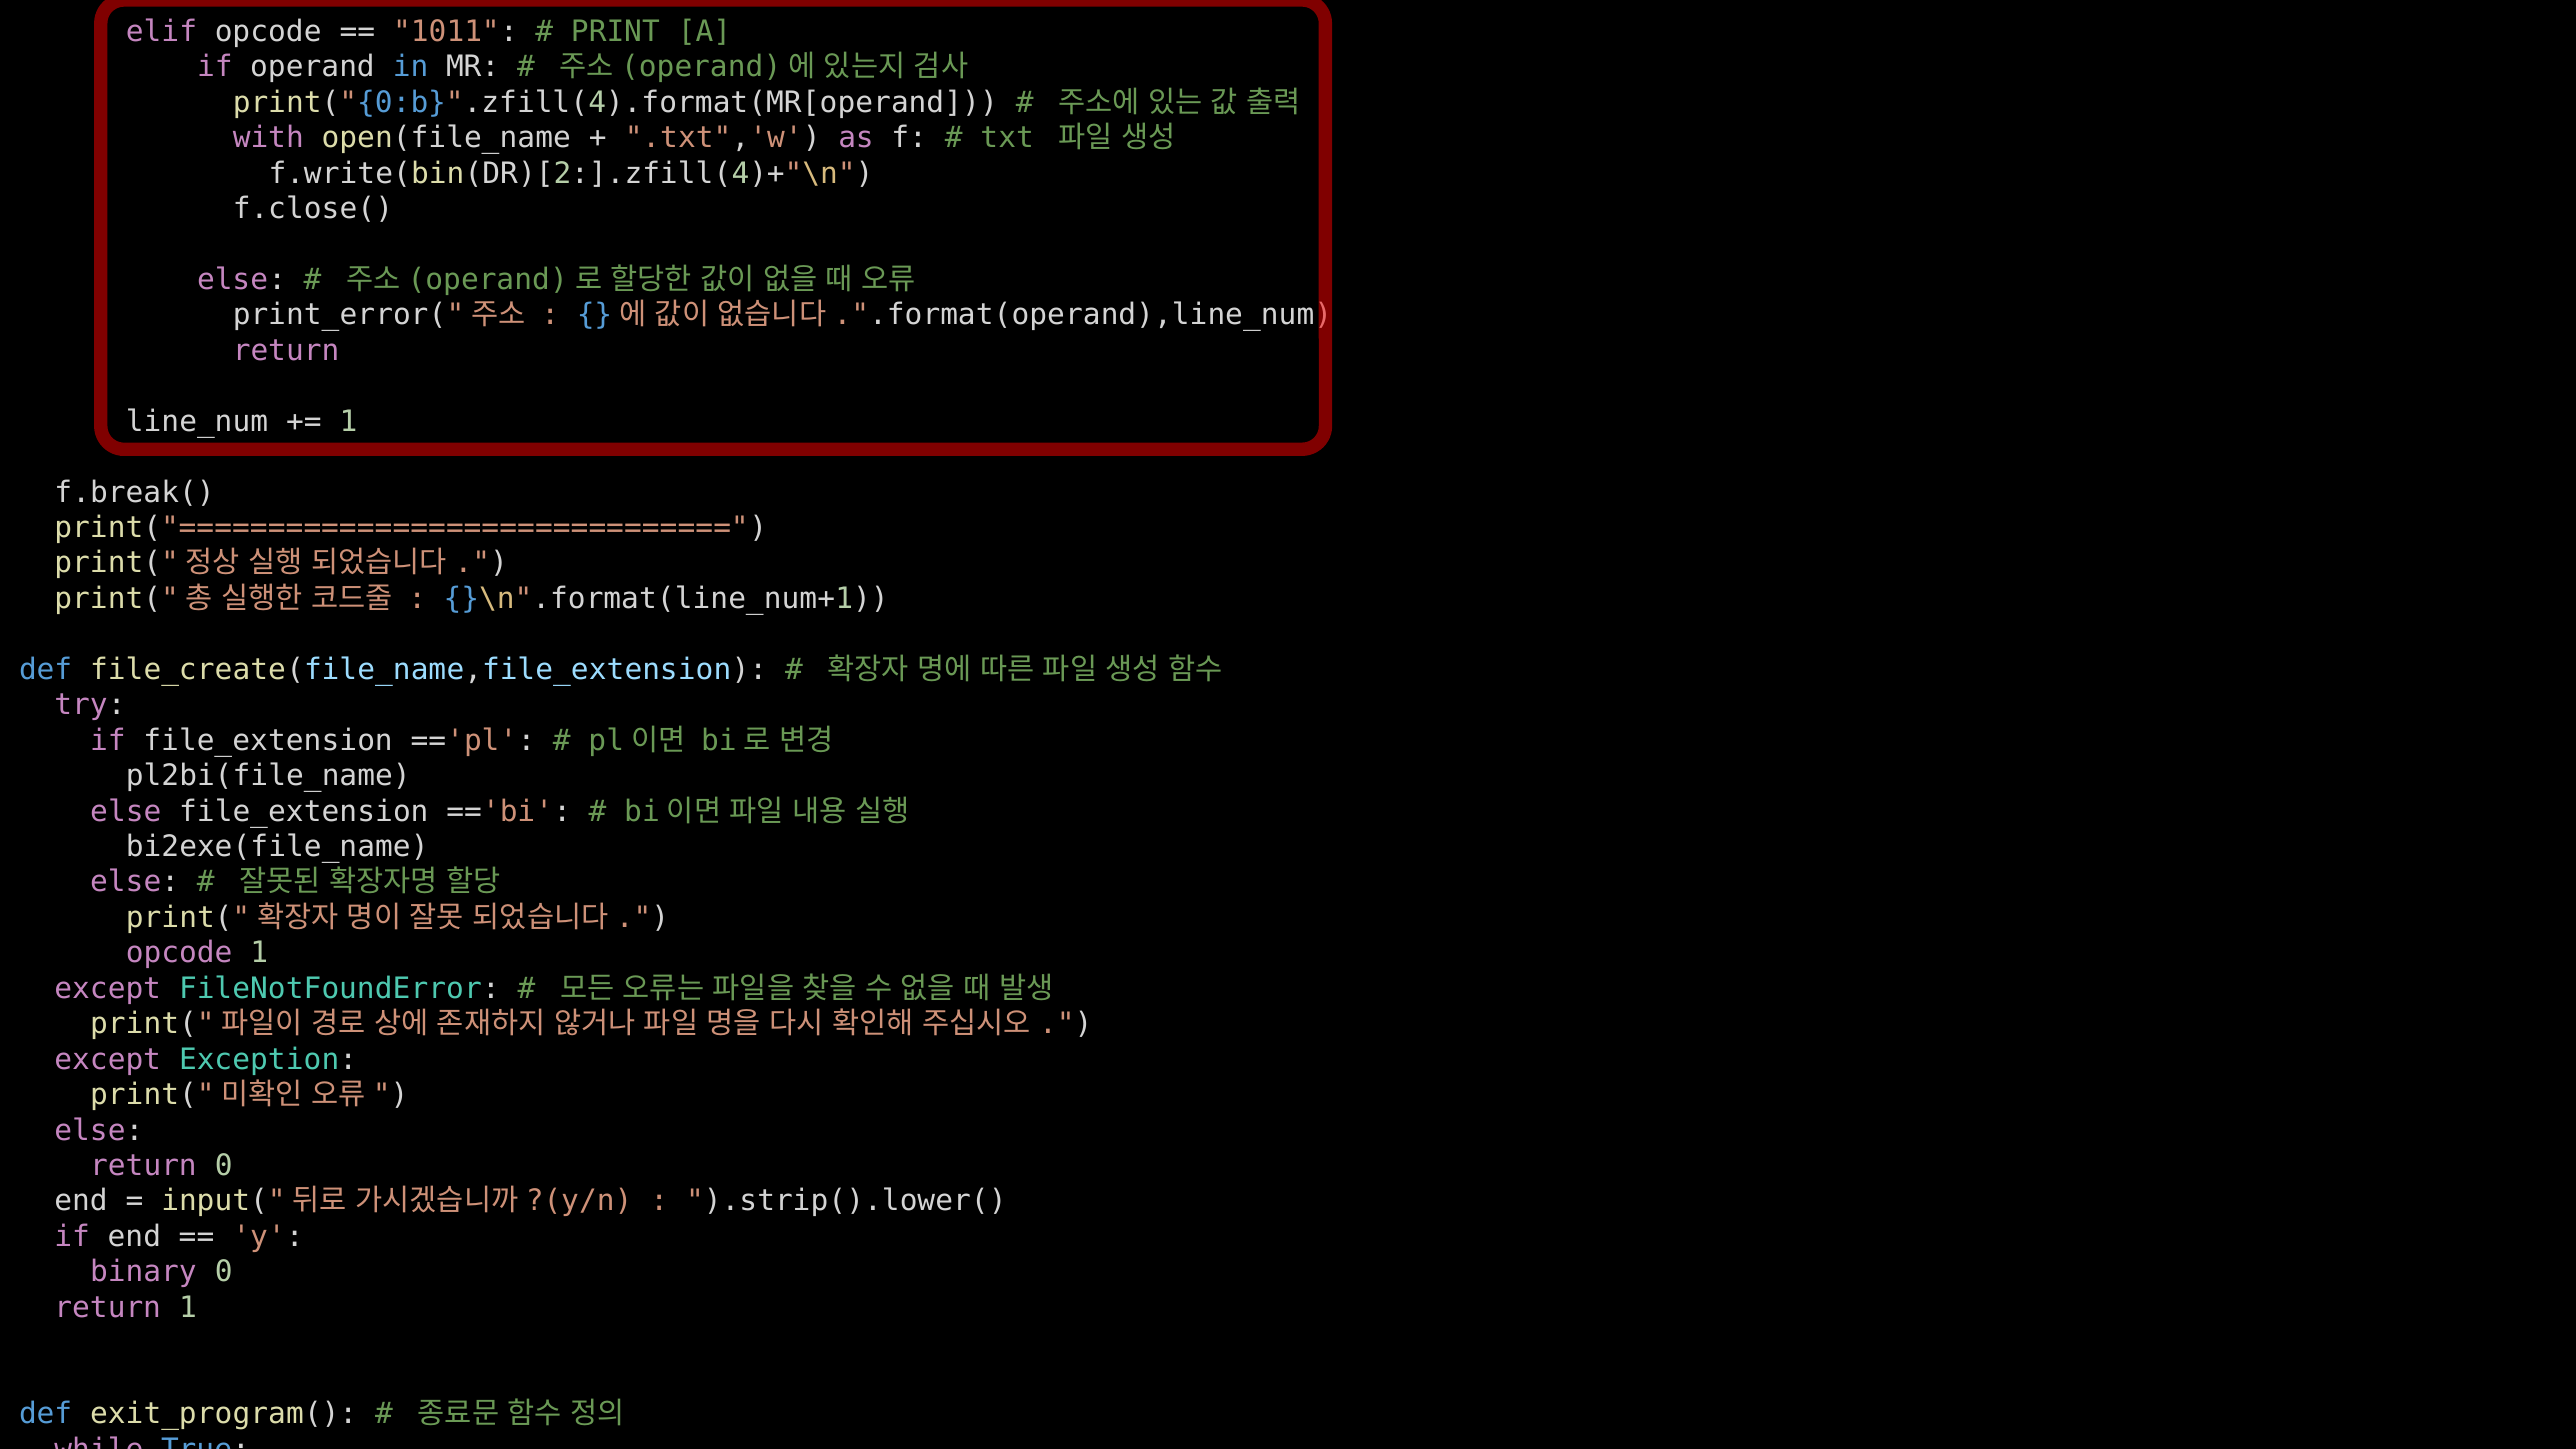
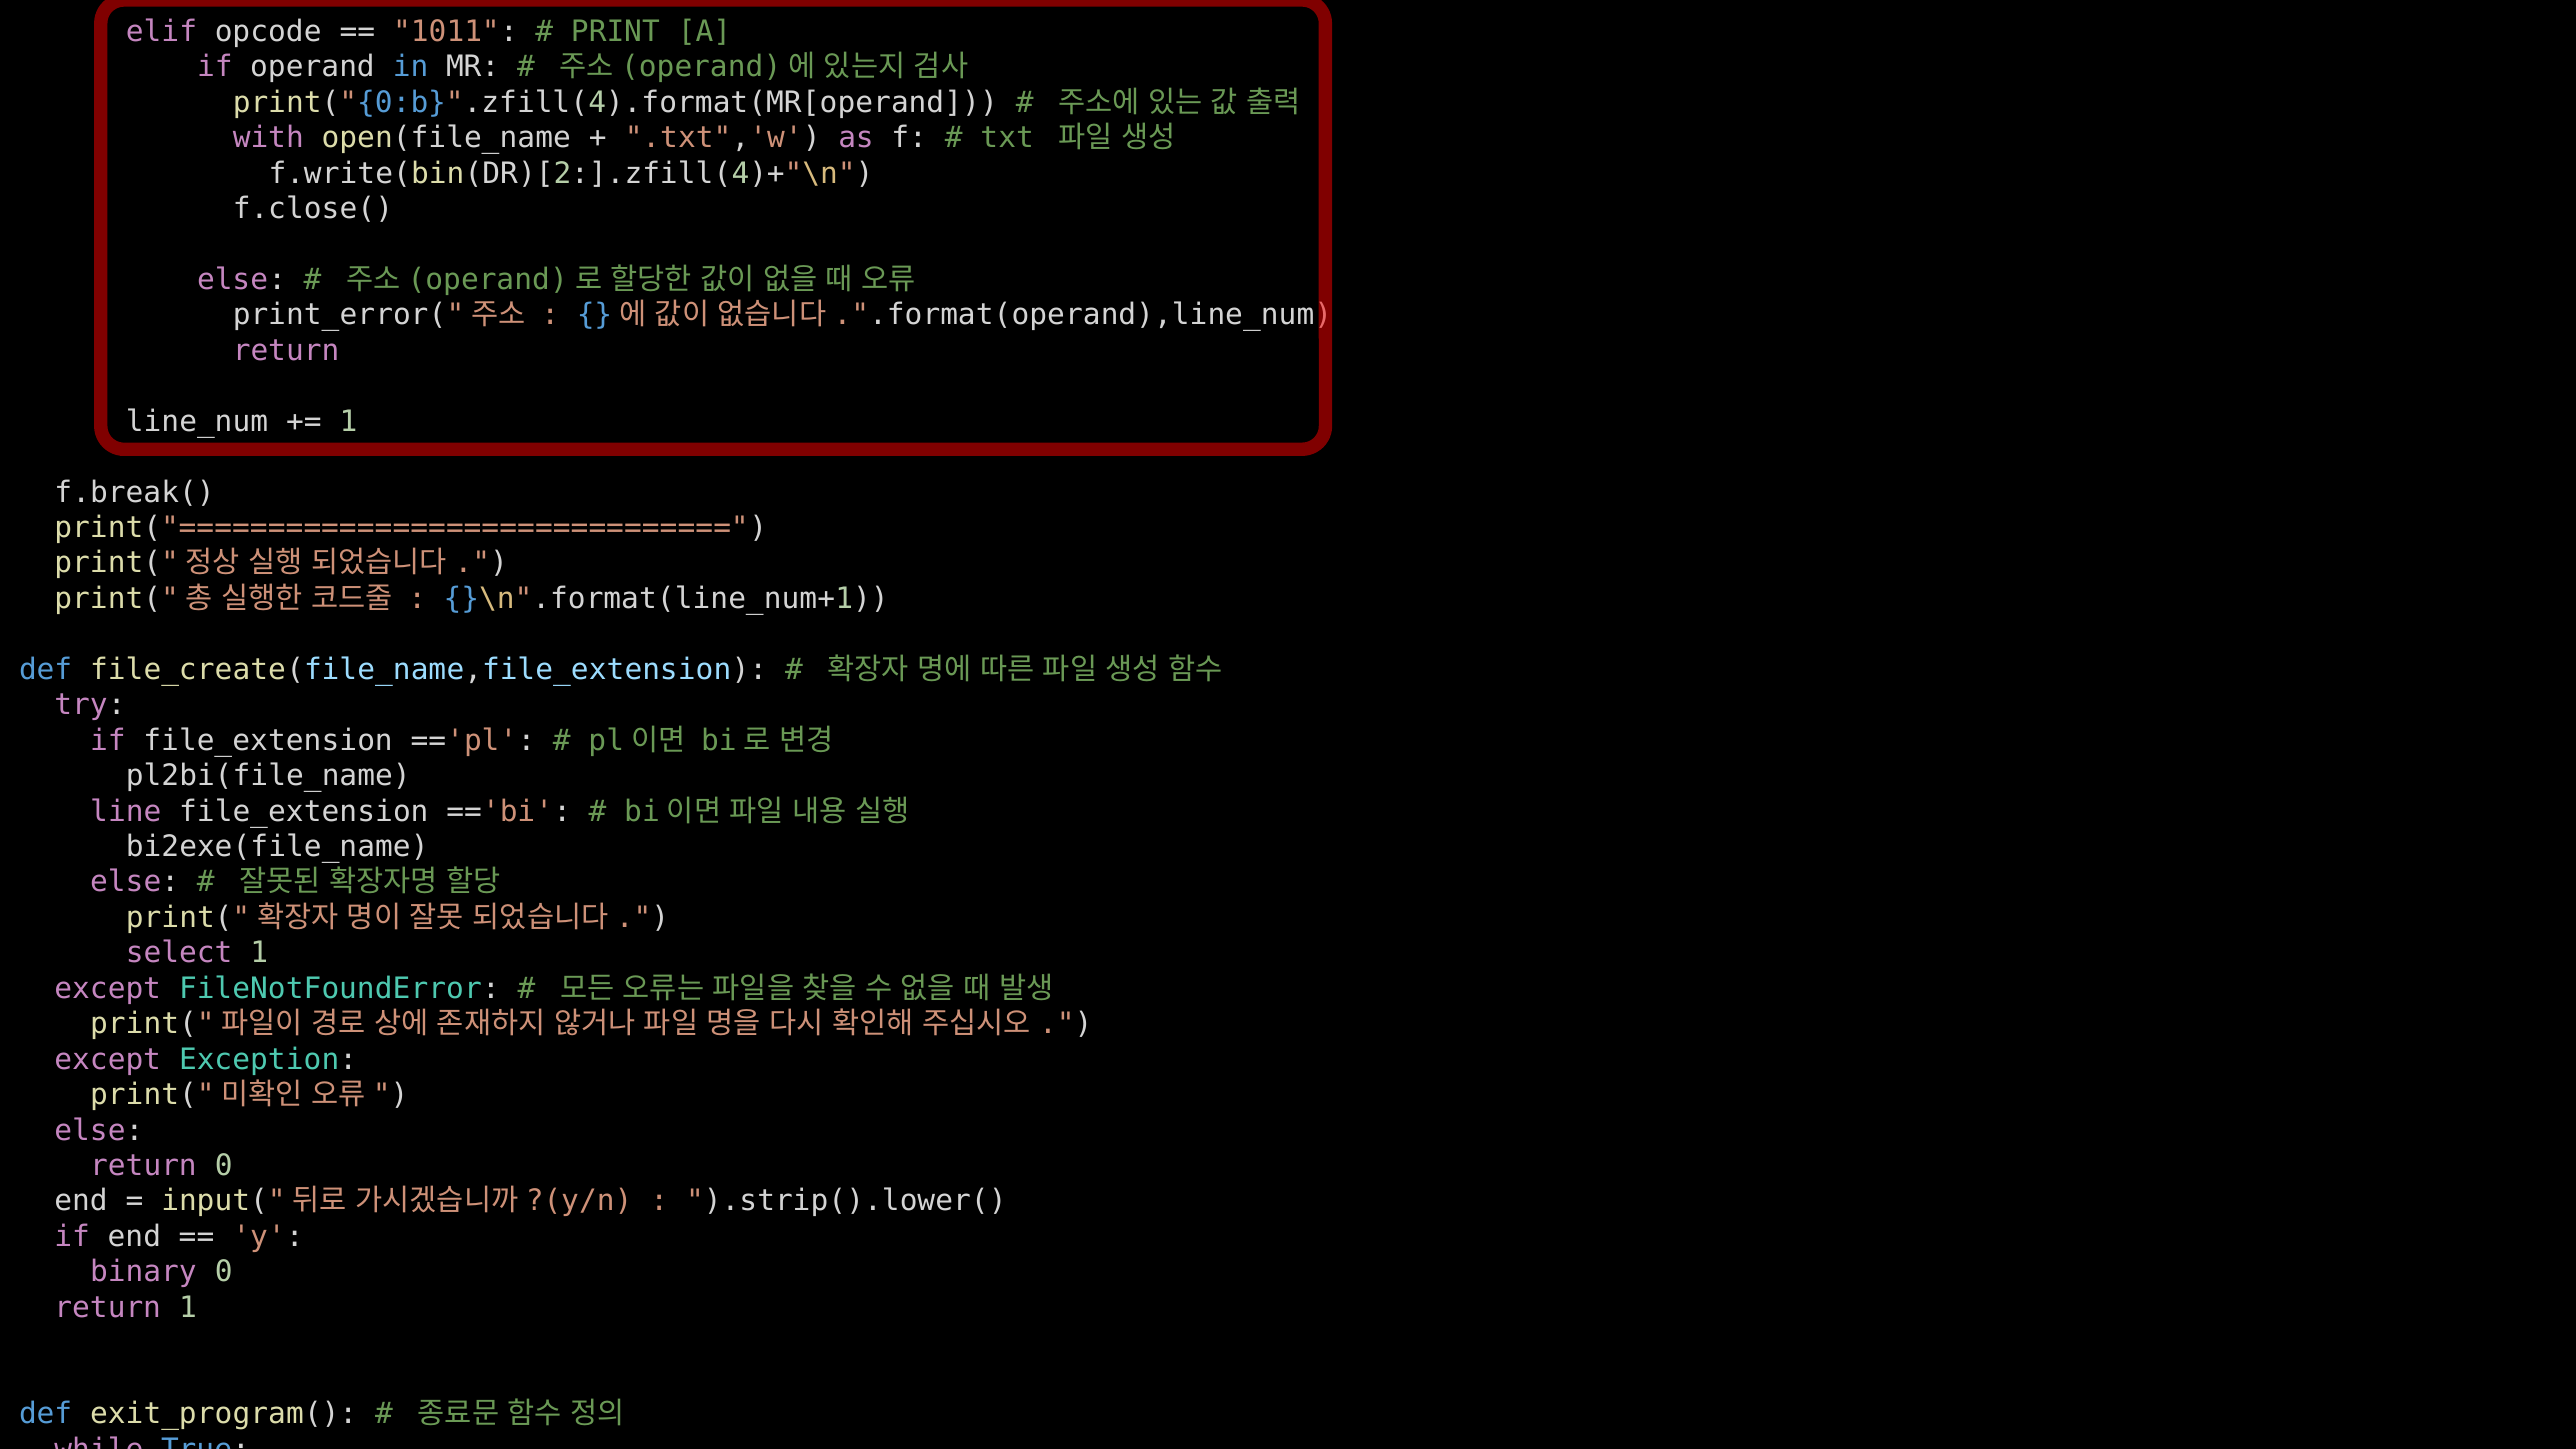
else at (126, 811): else -> line
opcode at (179, 953): opcode -> select
